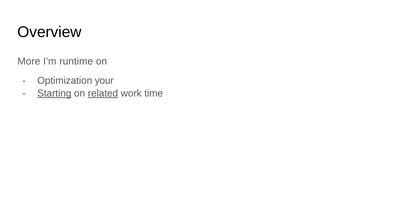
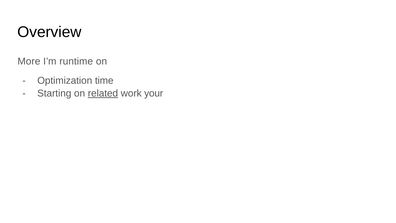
your: your -> time
Starting underline: present -> none
time: time -> your
